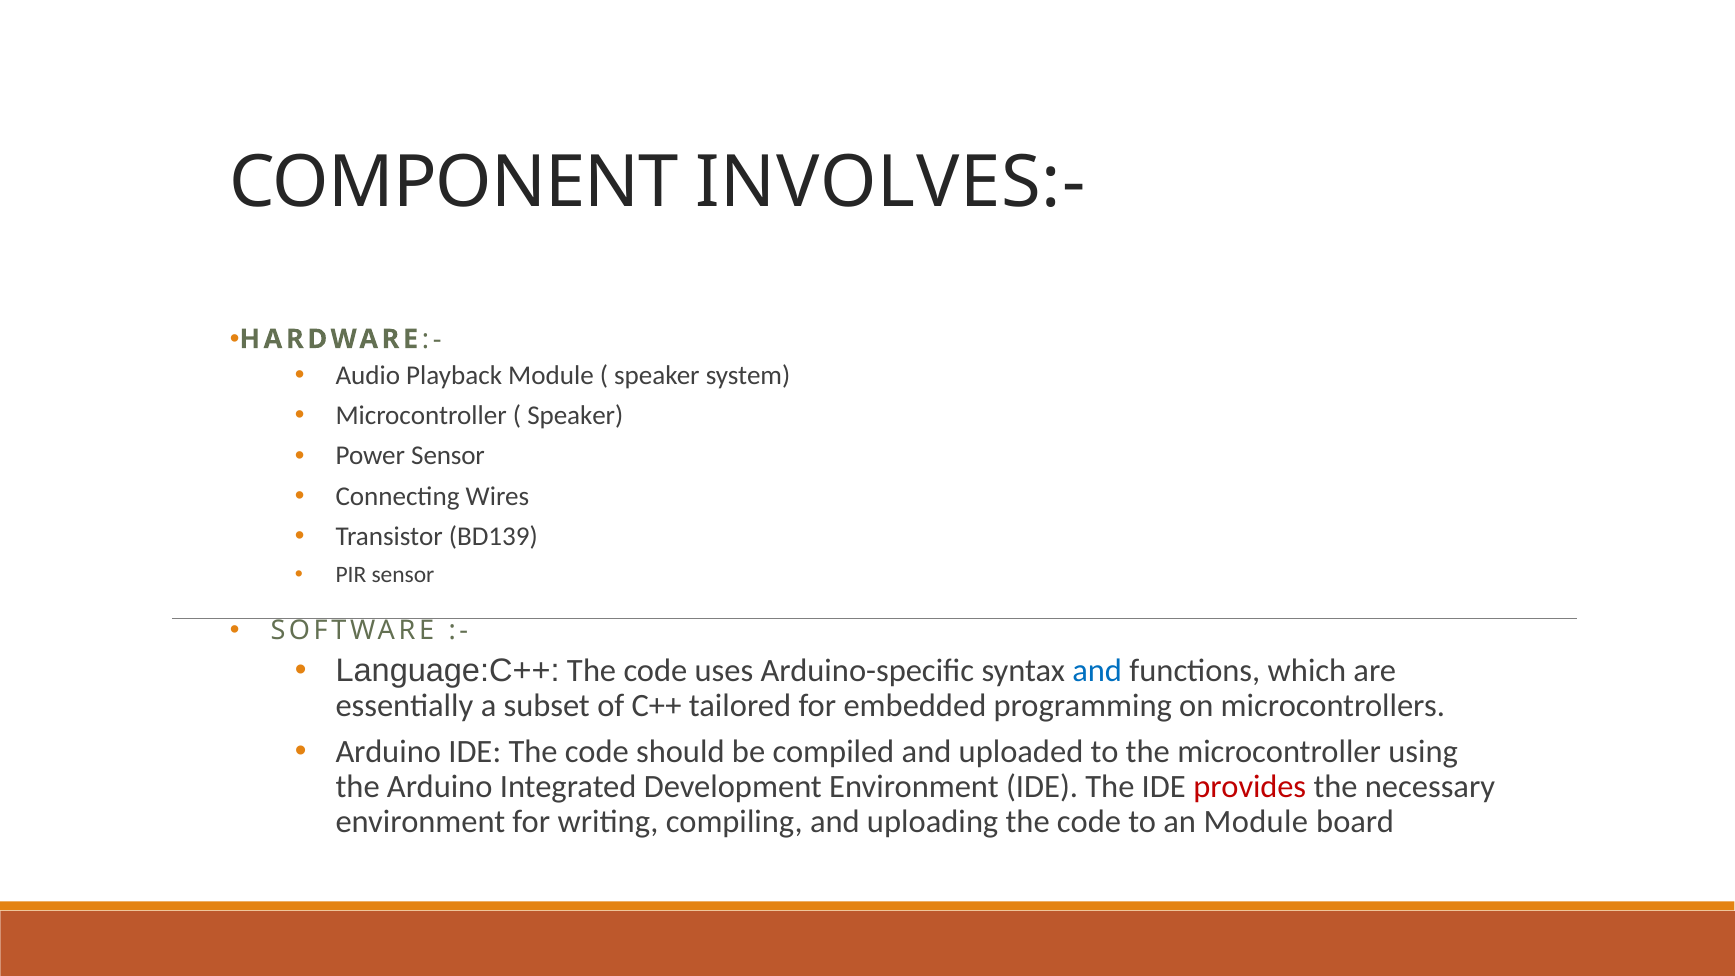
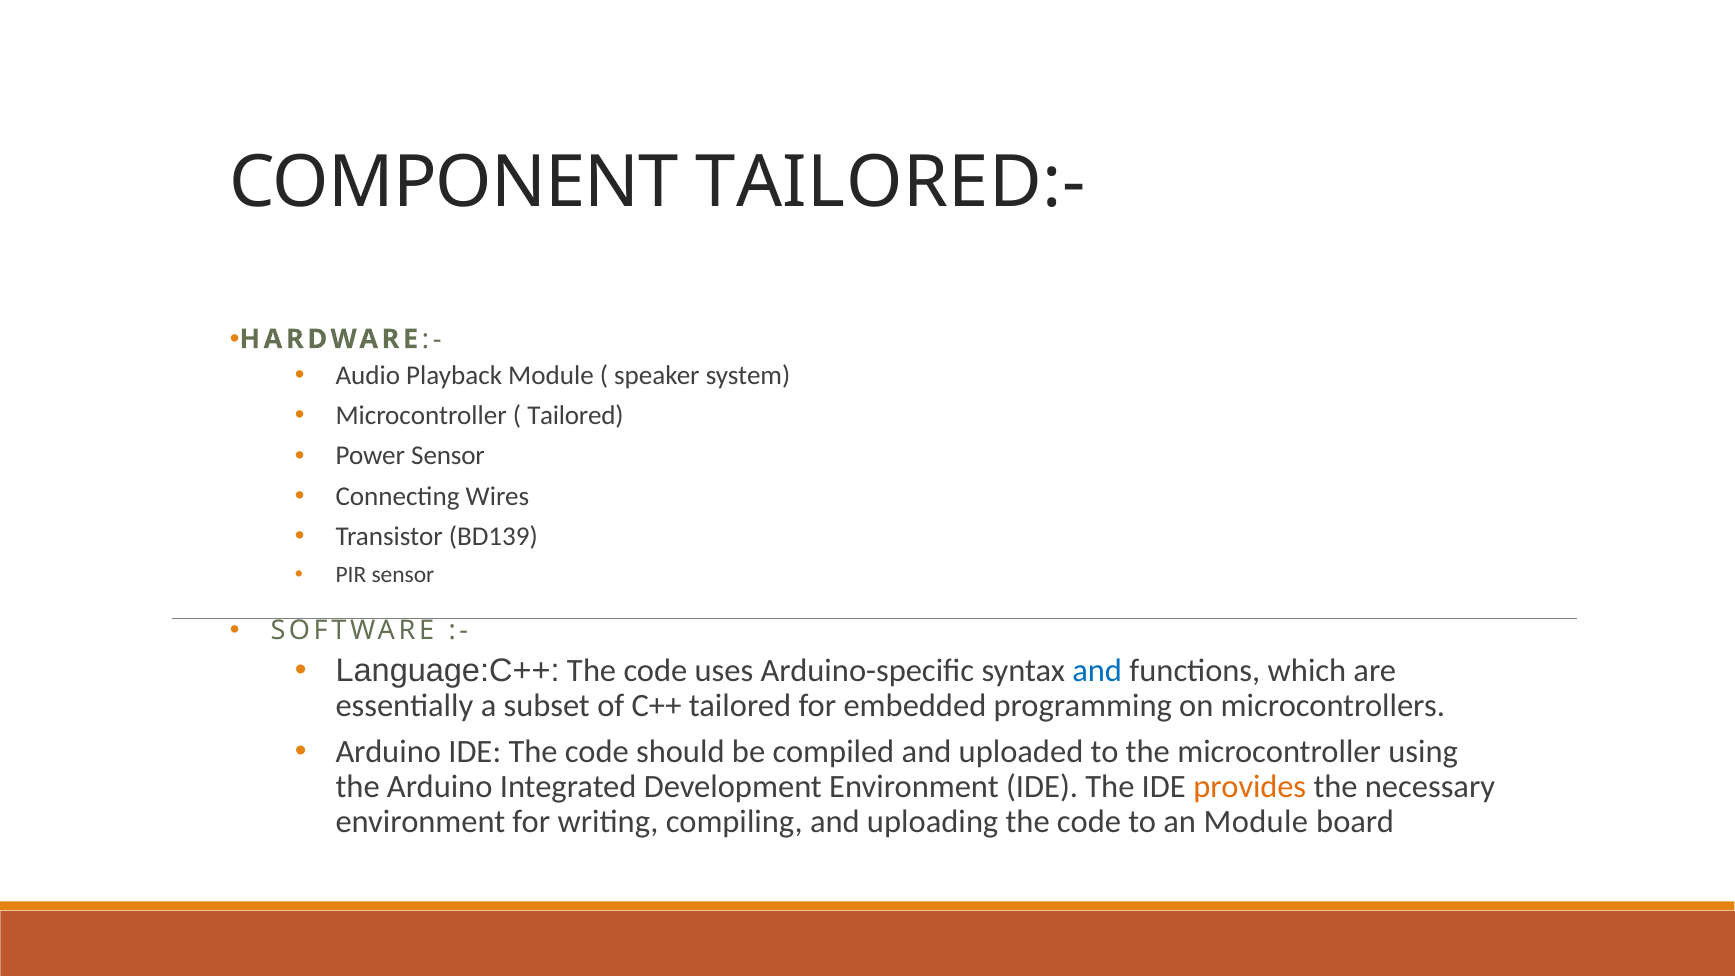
INVOLVES:-: INVOLVES:- -> TAILORED:-
Speaker at (575, 416): Speaker -> Tailored
provides colour: red -> orange
